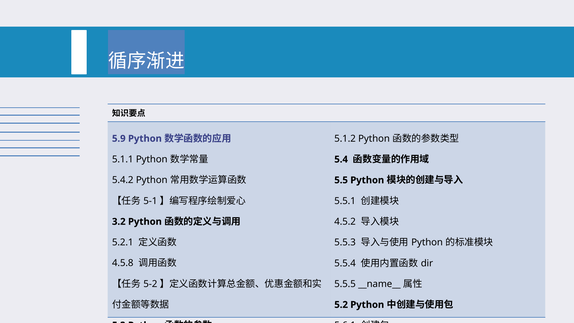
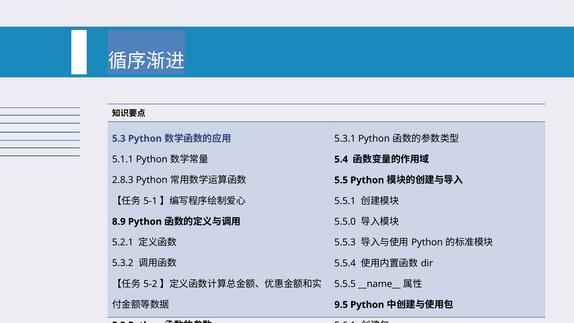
5.1.2 at (345, 139): 5.1.2 -> 5.3.1
5.9 at (119, 138): 5.9 -> 5.3
5.4.2: 5.4.2 -> 2.8.3
4.5.2: 4.5.2 -> 5.5.0
3.2: 3.2 -> 8.9
4.5.8: 4.5.8 -> 5.3.2
5.2: 5.2 -> 9.5
